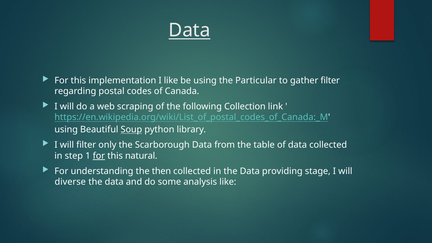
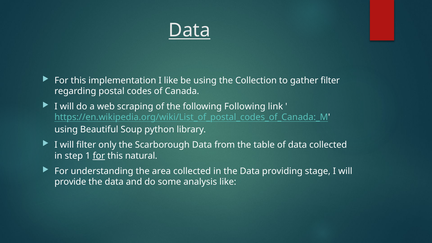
Particular: Particular -> Collection
following Collection: Collection -> Following
Soup underline: present -> none
then: then -> area
diverse: diverse -> provide
